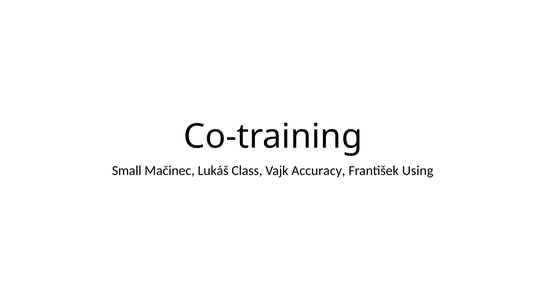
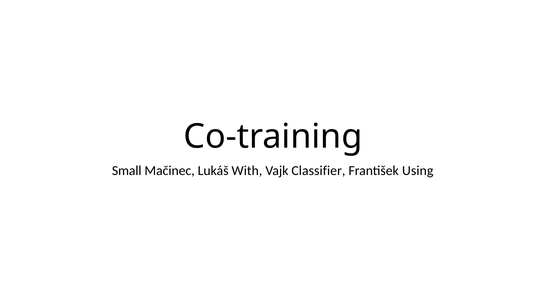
Class: Class -> With
Accuracy: Accuracy -> Classifier
